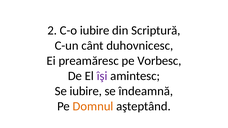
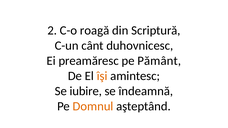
C-o iubire: iubire -> roagă
Vorbesc: Vorbesc -> Pământ
îşi colour: purple -> orange
